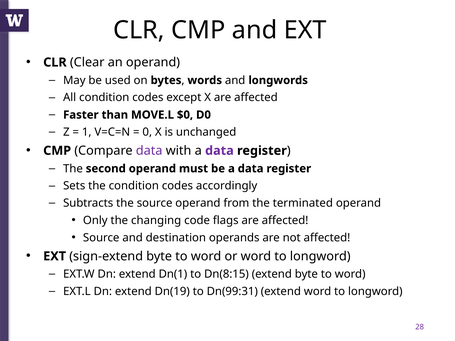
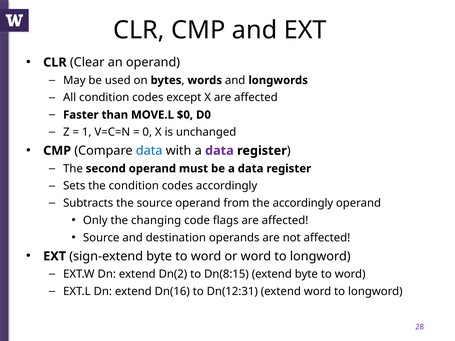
data at (149, 151) colour: purple -> blue
the terminated: terminated -> accordingly
Dn(1: Dn(1 -> Dn(2
Dn(19: Dn(19 -> Dn(16
Dn(99:31: Dn(99:31 -> Dn(12:31
